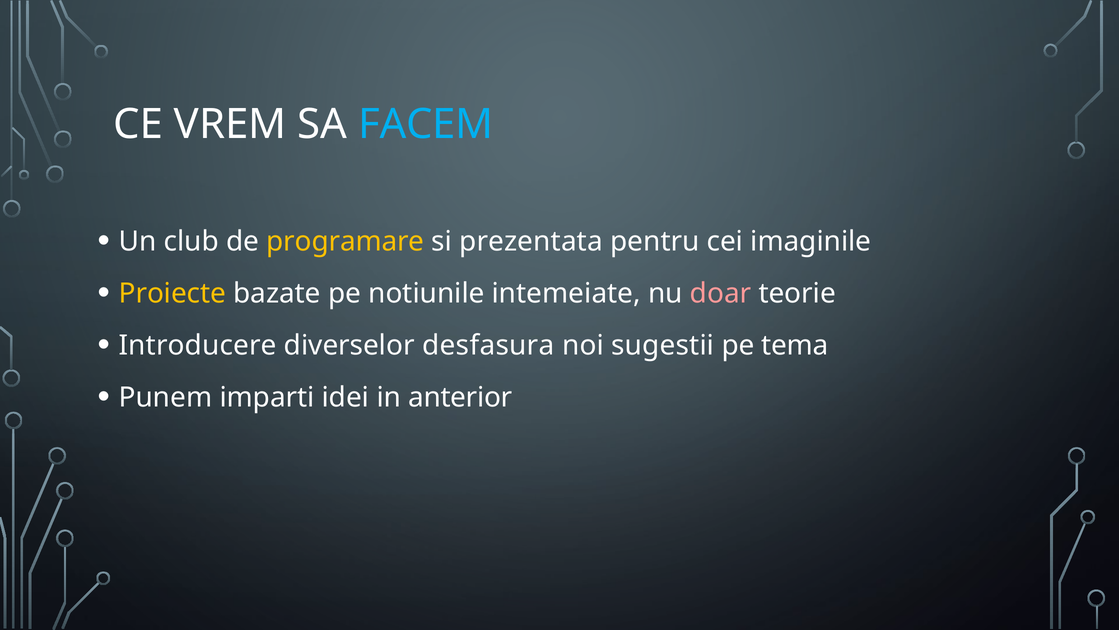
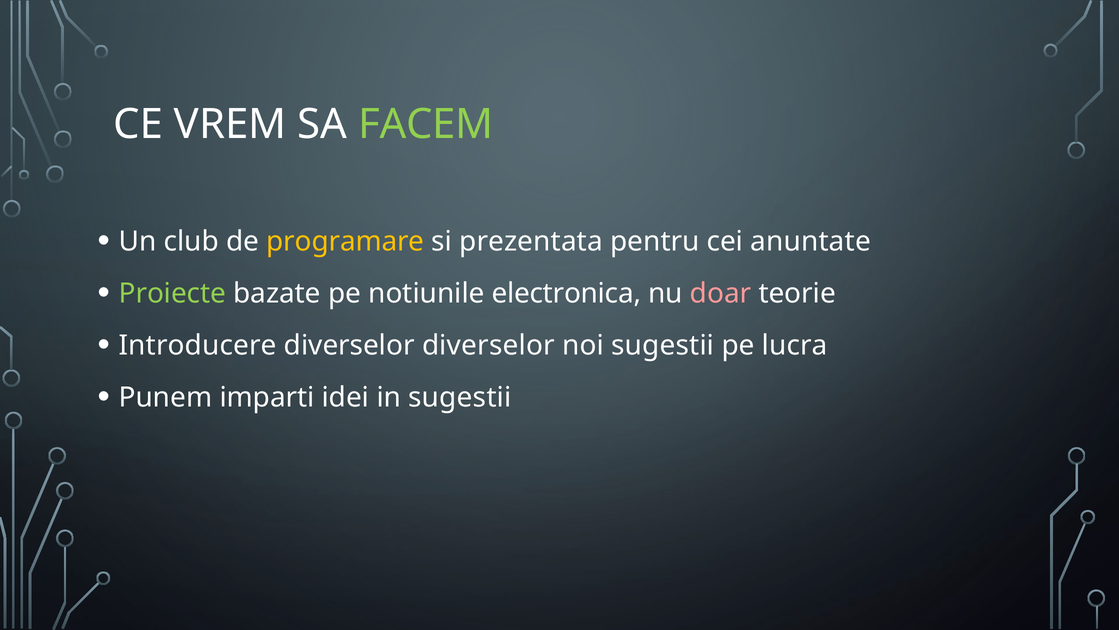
FACEM colour: light blue -> light green
imaginile: imaginile -> anuntate
Proiecte colour: yellow -> light green
intemeiate: intemeiate -> electronica
diverselor desfasura: desfasura -> diverselor
tema: tema -> lucra
in anterior: anterior -> sugestii
